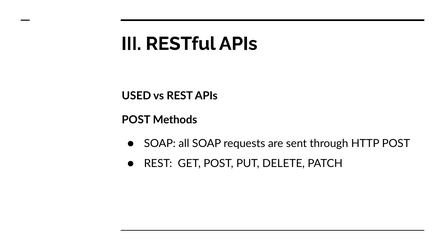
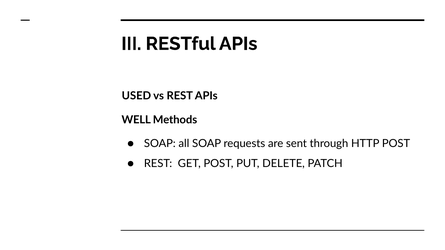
POST at (136, 120): POST -> WELL
